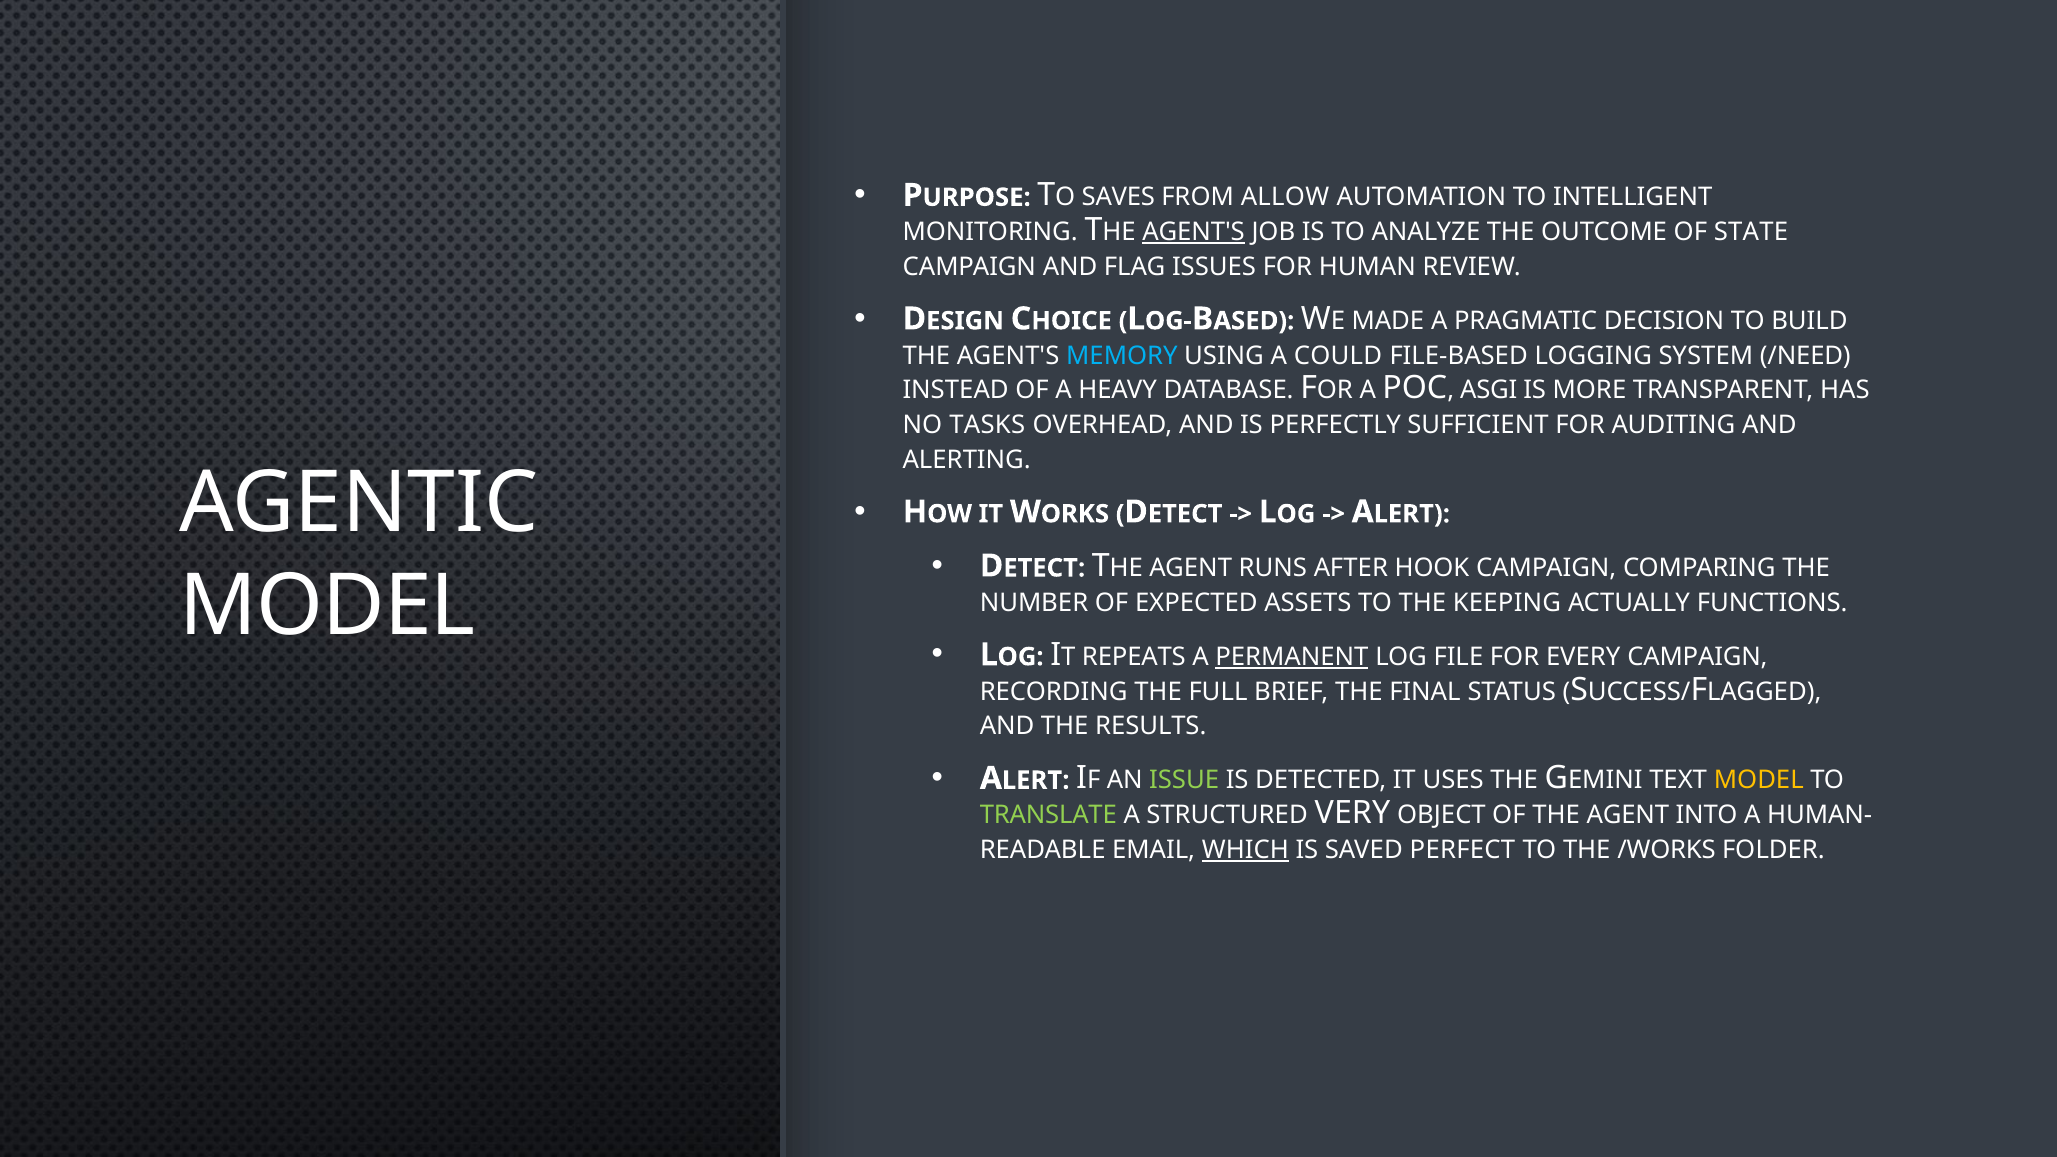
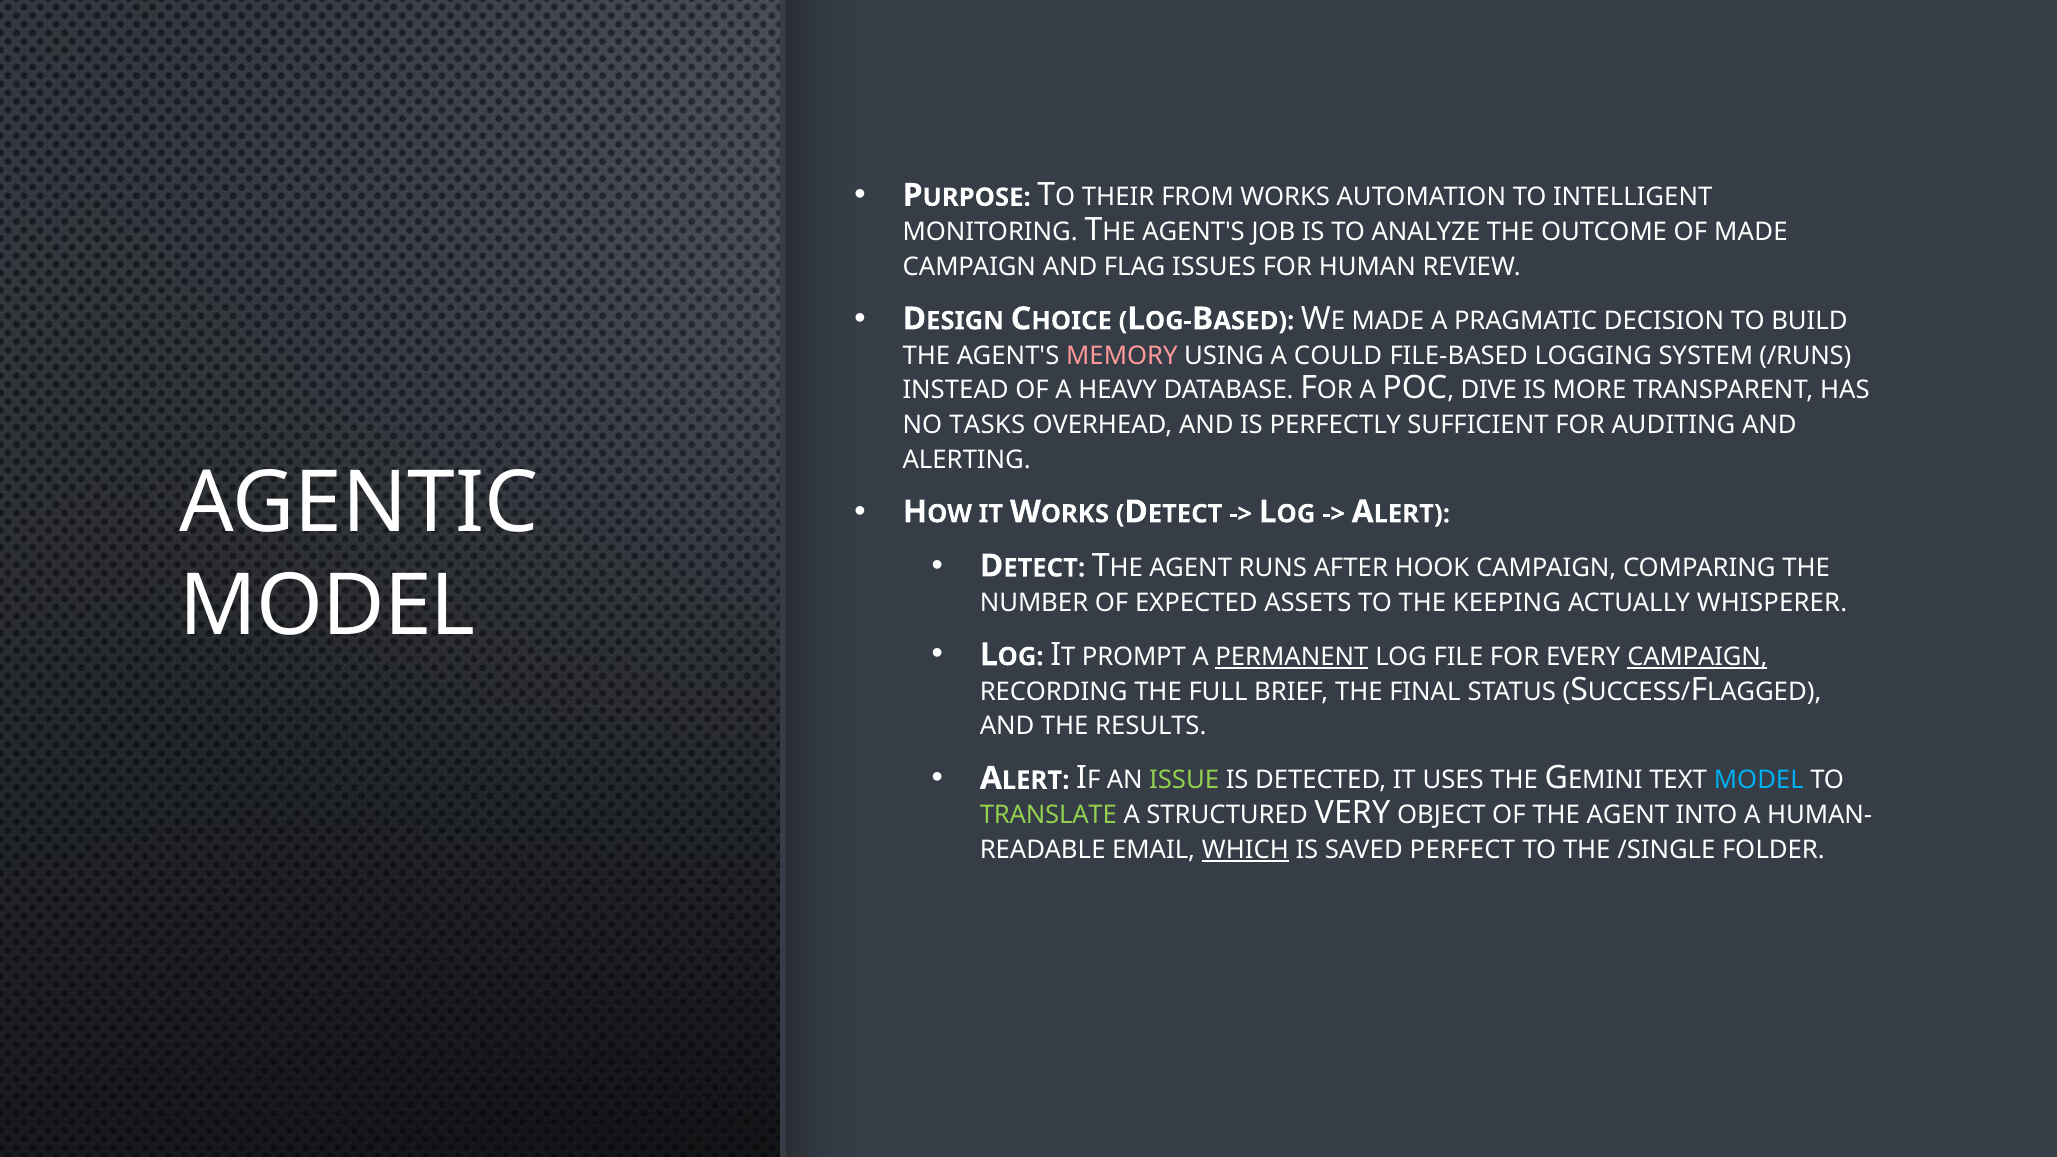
SAVES: SAVES -> THEIR
FROM ALLOW: ALLOW -> WORKS
AGENT'S at (1194, 232) underline: present -> none
OF STATE: STATE -> MADE
MEMORY colour: light blue -> pink
/NEED: /NEED -> /RUNS
ASGI: ASGI -> DIVE
FUNCTIONS: FUNCTIONS -> WHISPERER
REPEATS: REPEATS -> PROMPT
CAMPAIGN at (1697, 657) underline: none -> present
MODEL at (1759, 780) colour: yellow -> light blue
/WORKS: /WORKS -> /SINGLE
